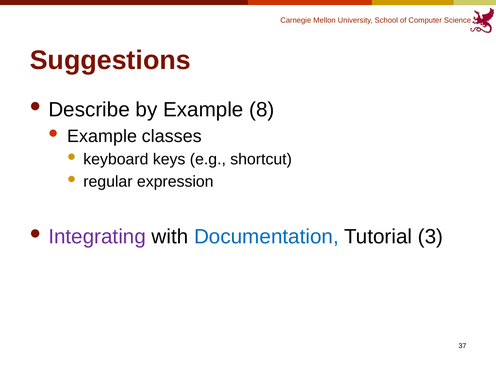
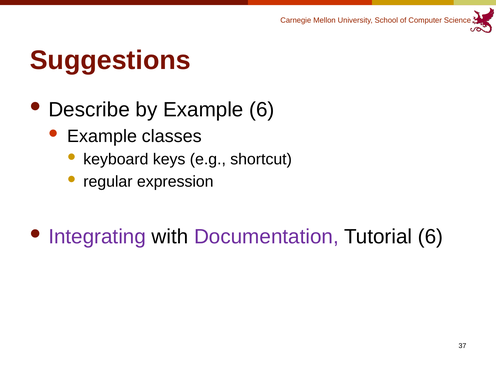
Example 8: 8 -> 6
Documentation colour: blue -> purple
Tutorial 3: 3 -> 6
